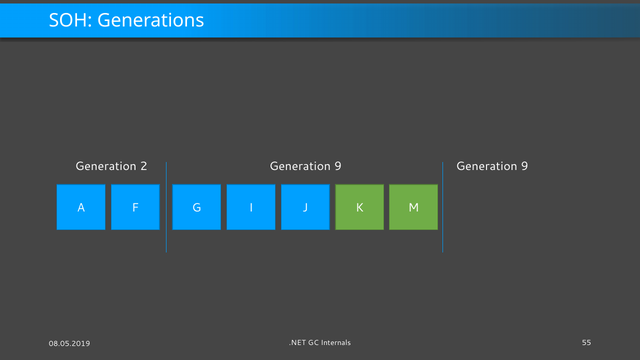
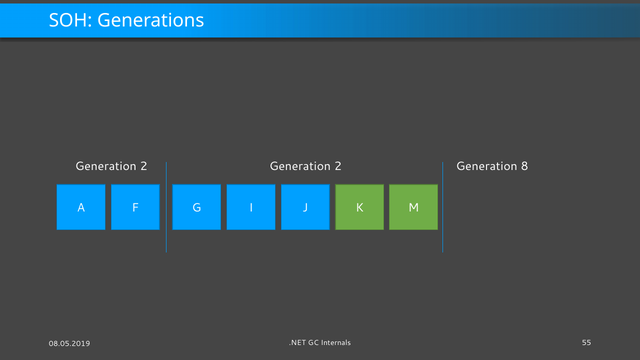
2 Generation 9: 9 -> 2
9 at (525, 166): 9 -> 8
